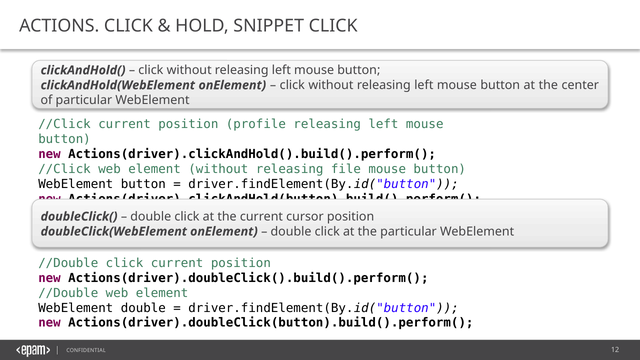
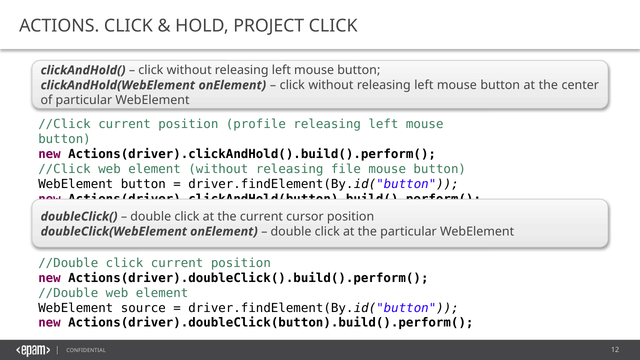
SNIPPET: SNIPPET -> PROJECT
WebElement double: double -> source
